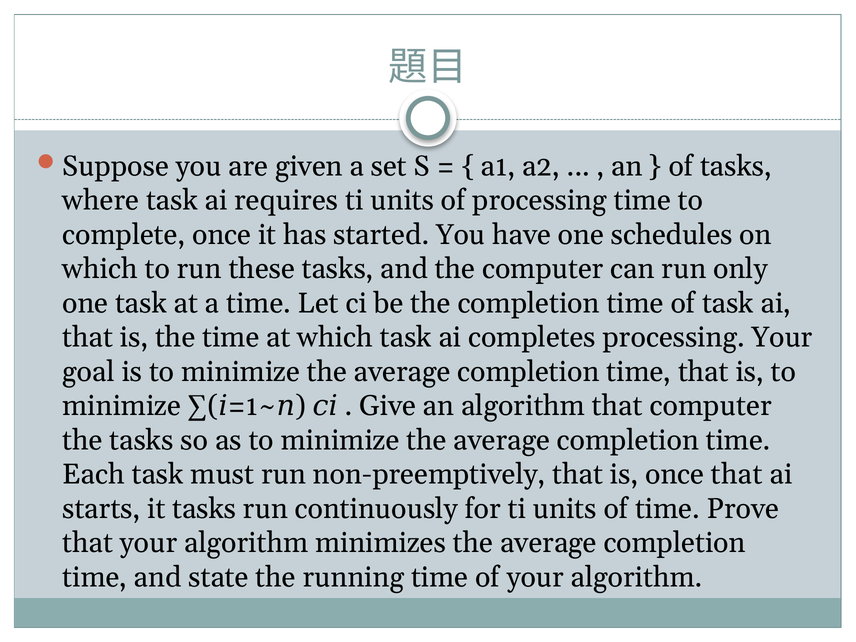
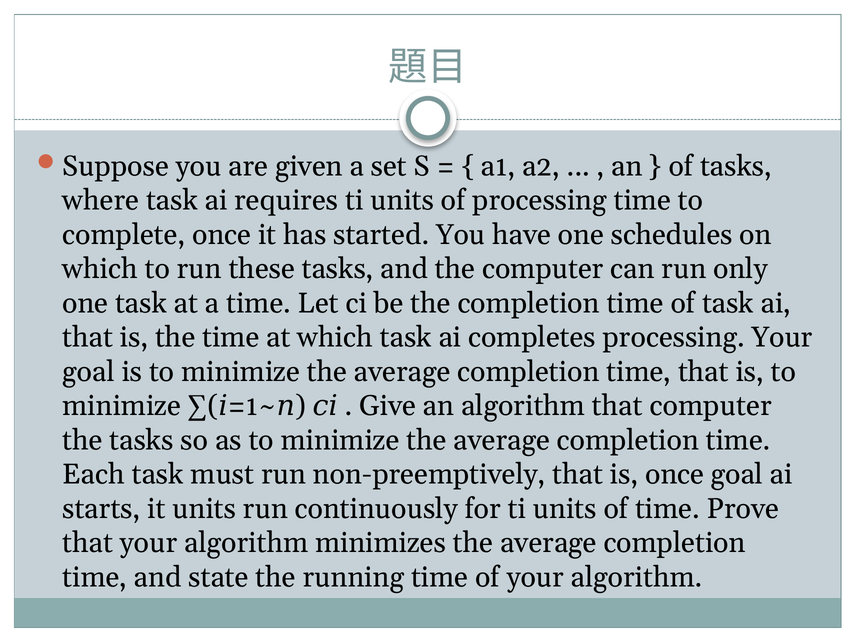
once that: that -> goal
it tasks: tasks -> units
